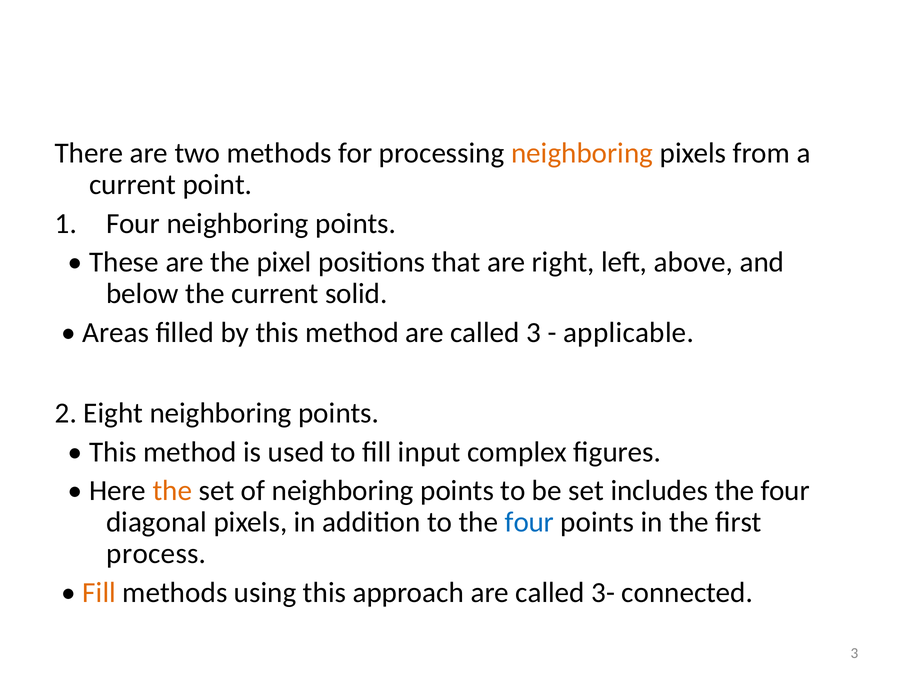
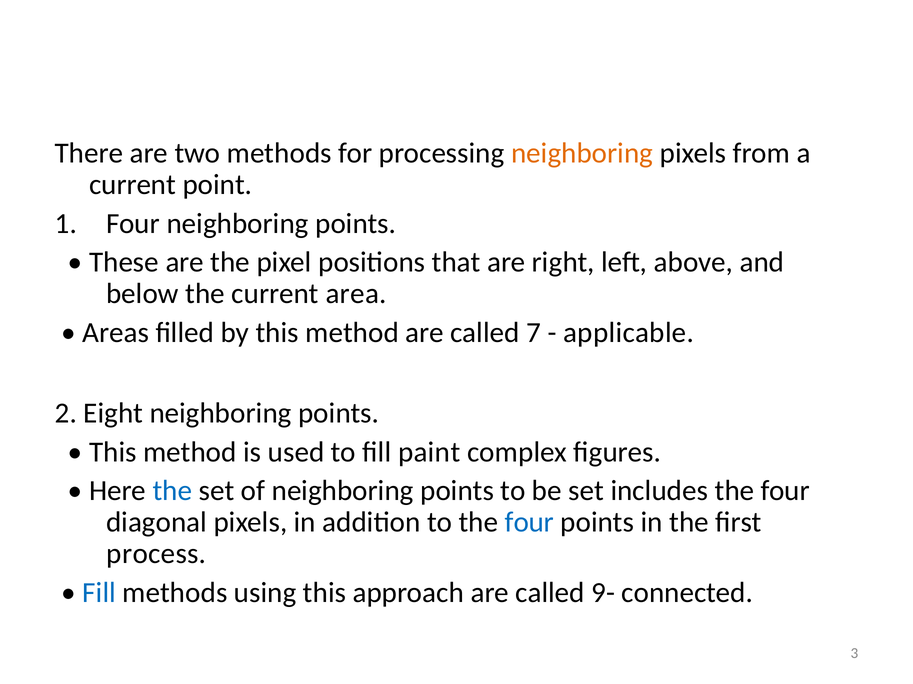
solid: solid -> area
called 3: 3 -> 7
input: input -> paint
the at (172, 491) colour: orange -> blue
Fill at (99, 593) colour: orange -> blue
3-: 3- -> 9-
